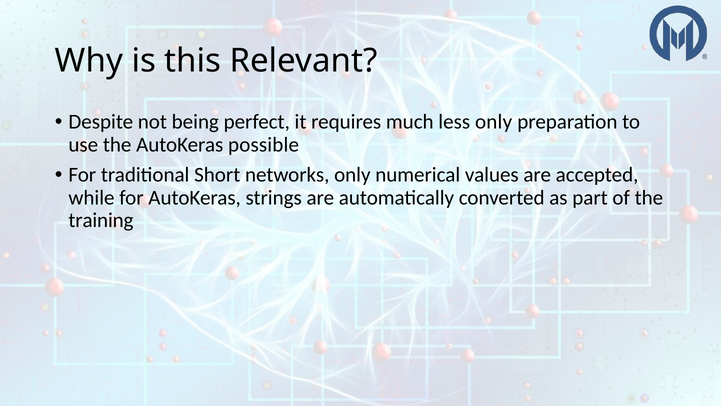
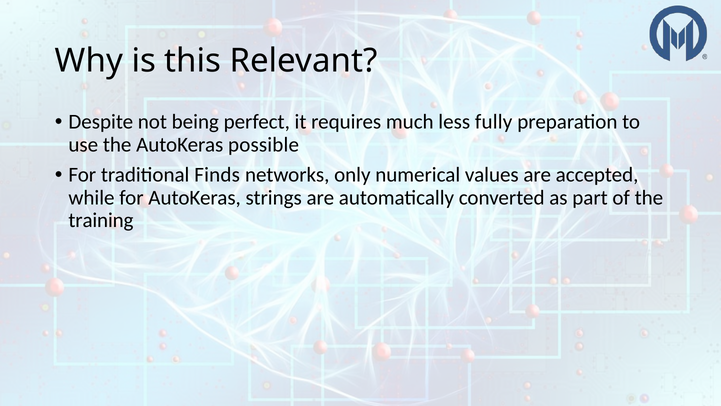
less only: only -> fully
Short: Short -> Finds
